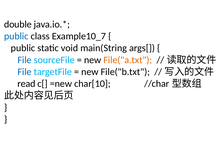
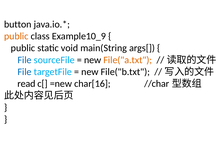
double: double -> button
public at (16, 36) colour: blue -> orange
Example10_7: Example10_7 -> Example10_9
char[10: char[10 -> char[16
